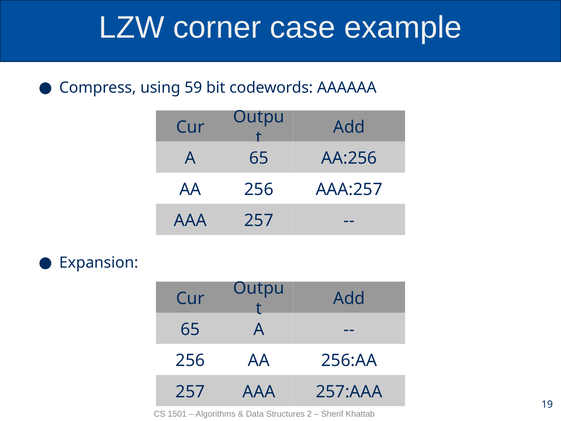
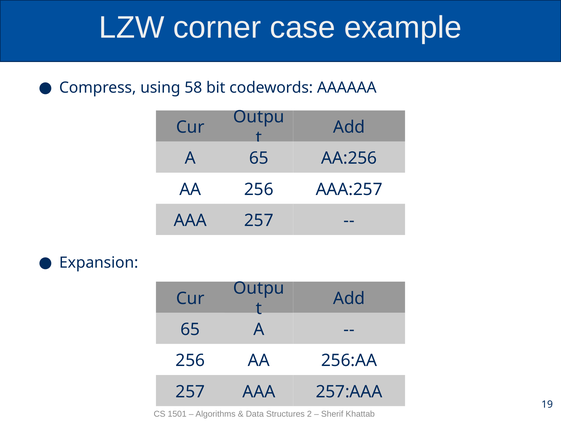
59: 59 -> 58
